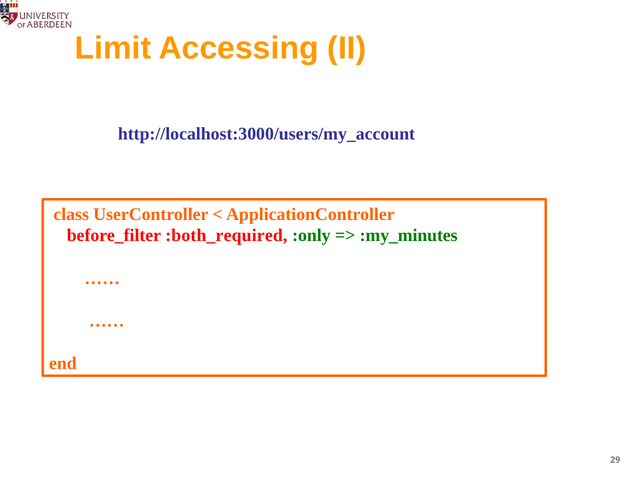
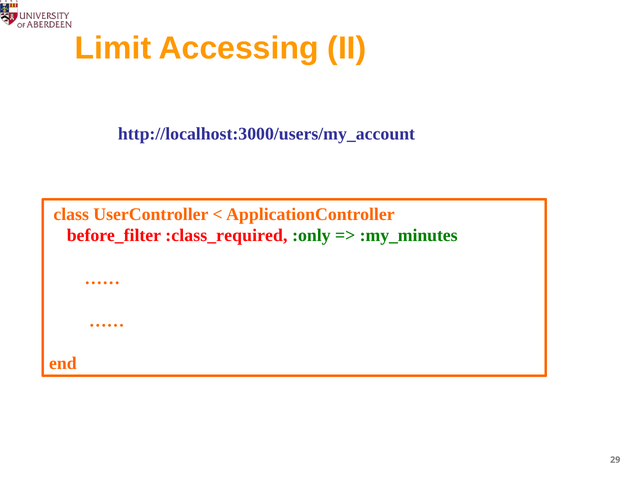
:both_required: :both_required -> :class_required
